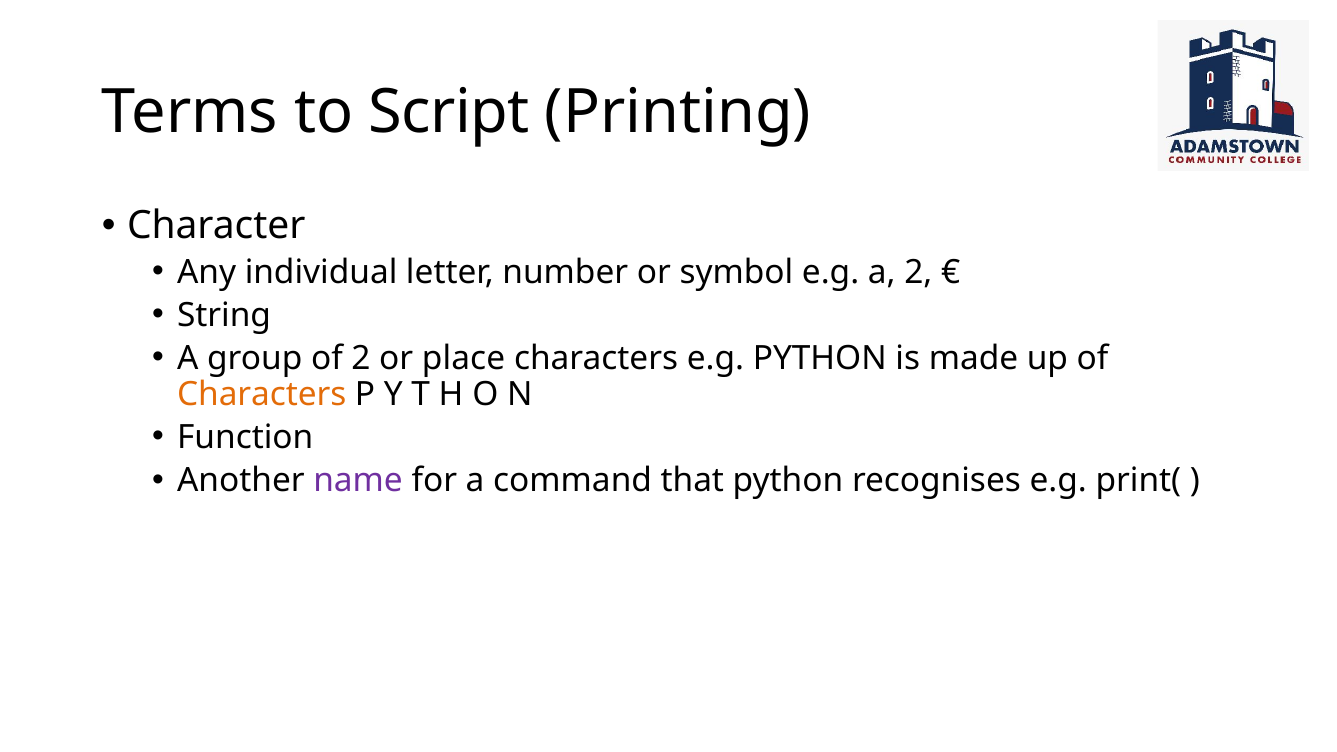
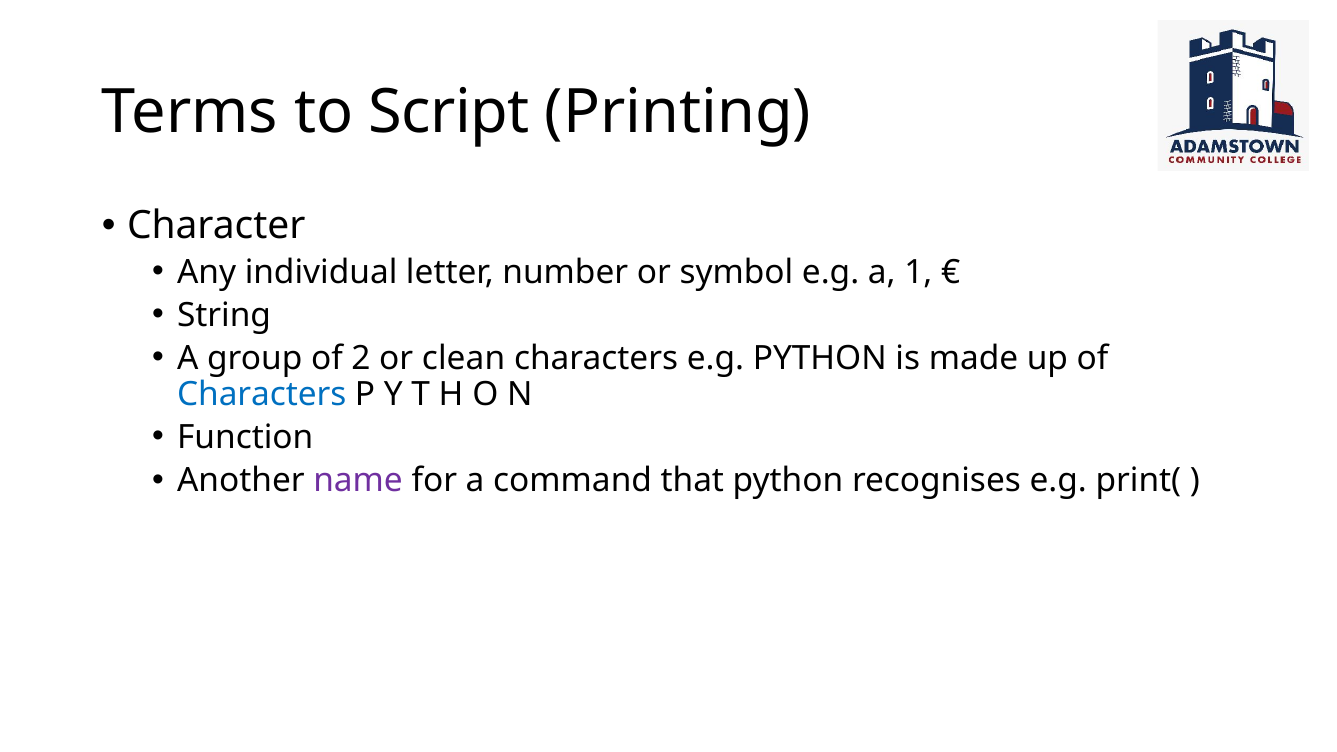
a 2: 2 -> 1
place: place -> clean
Characters at (262, 394) colour: orange -> blue
